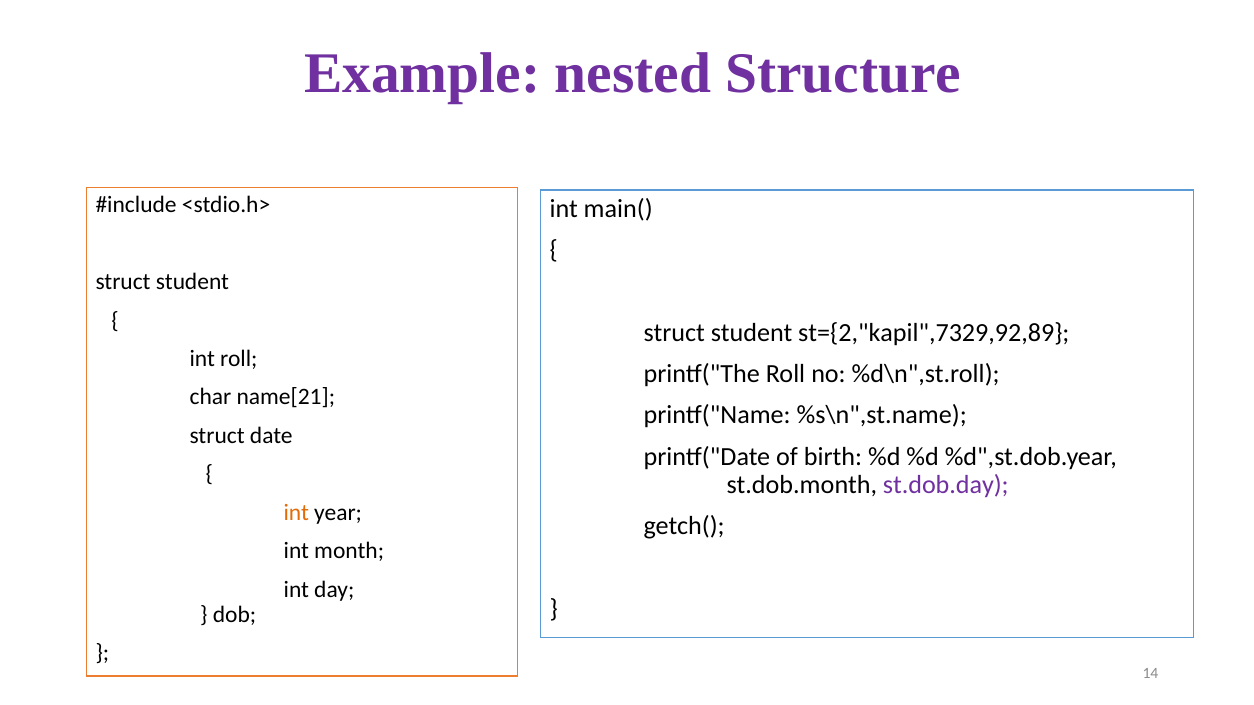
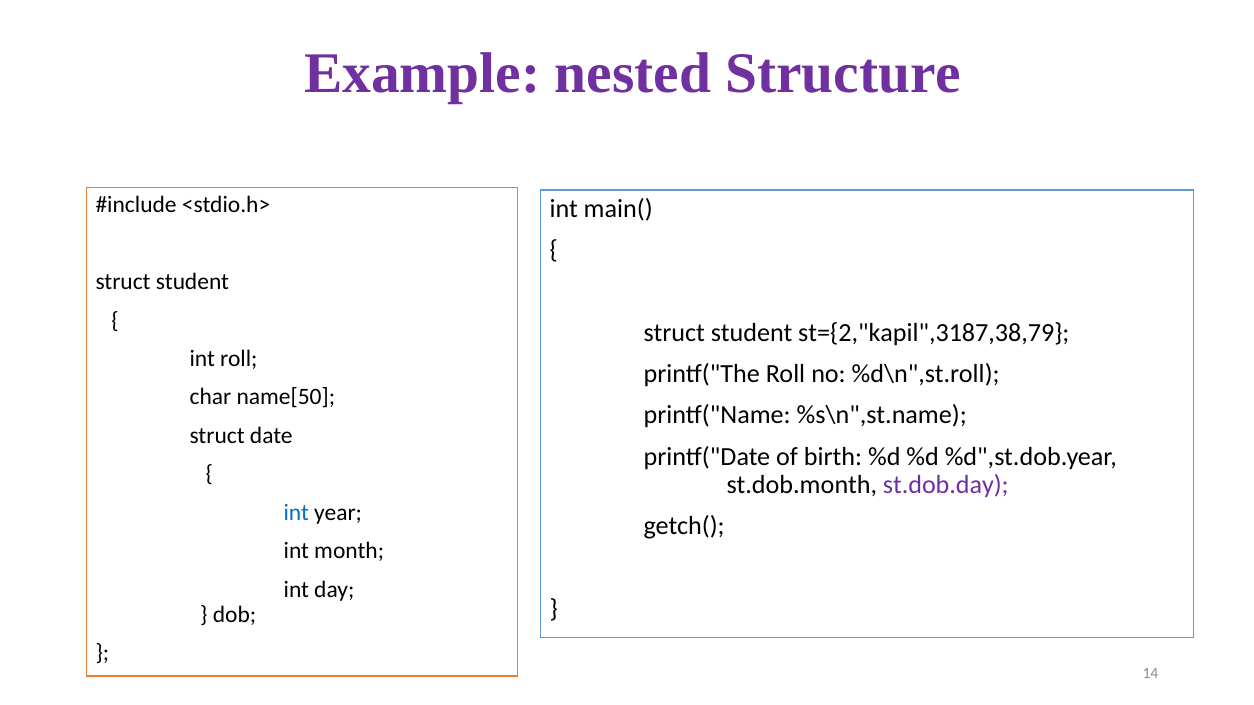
st={2,"kapil",7329,92,89: st={2,"kapil",7329,92,89 -> st={2,"kapil",3187,38,79
name[21: name[21 -> name[50
int at (296, 513) colour: orange -> blue
